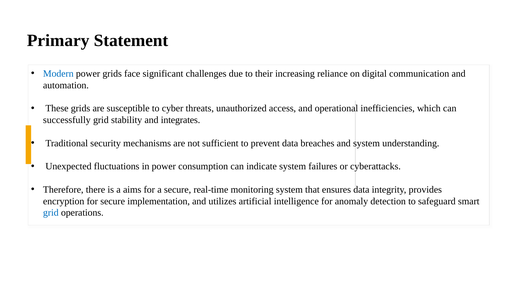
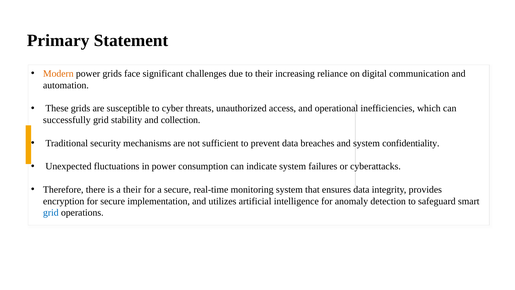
Modern colour: blue -> orange
integrates: integrates -> collection
understanding: understanding -> confidentiality
a aims: aims -> their
